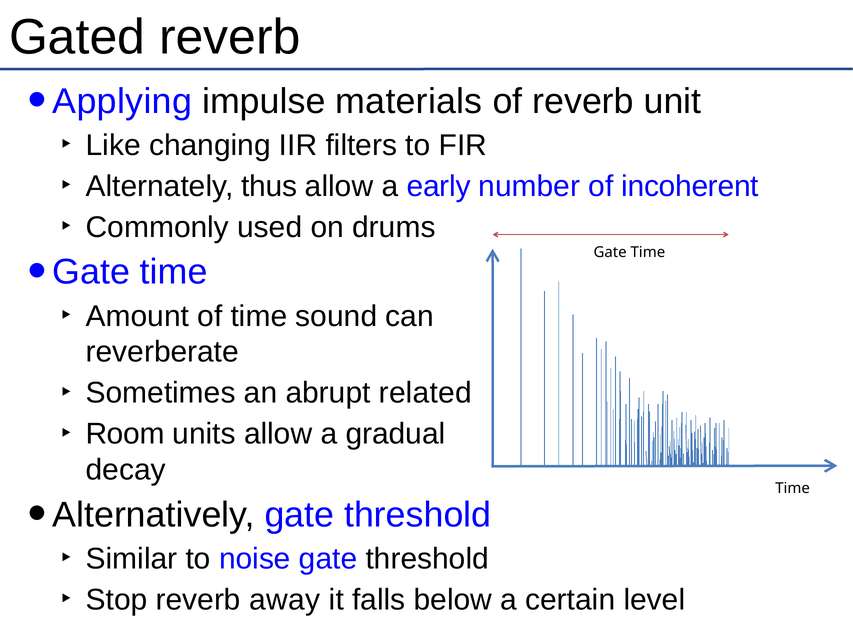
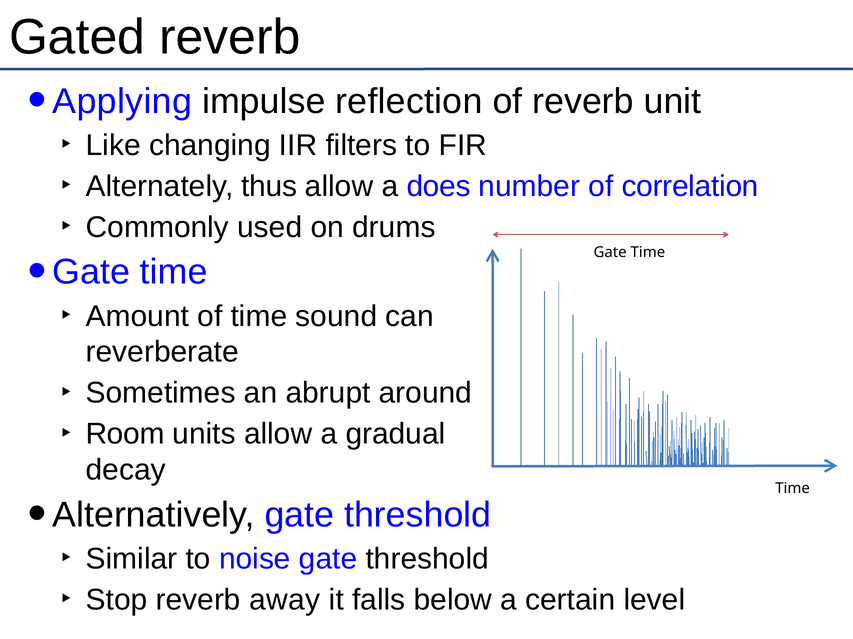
materials: materials -> reflection
early: early -> does
incoherent: incoherent -> correlation
related: related -> around
